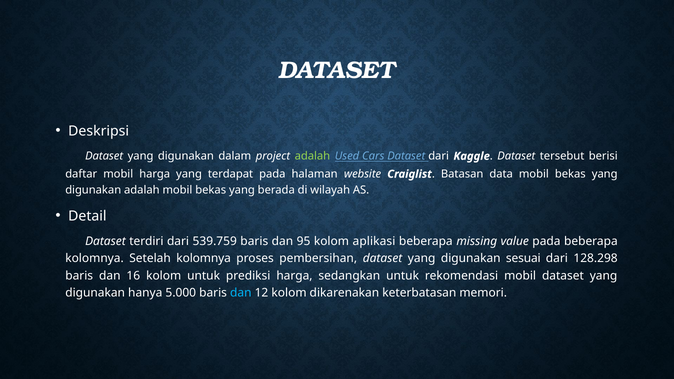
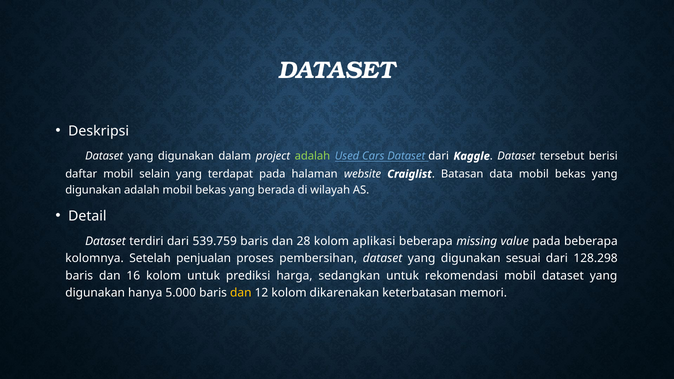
mobil harga: harga -> selain
95: 95 -> 28
Setelah kolomnya: kolomnya -> penjualan
dan at (241, 293) colour: light blue -> yellow
